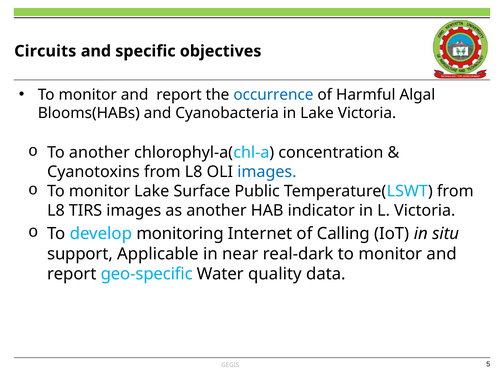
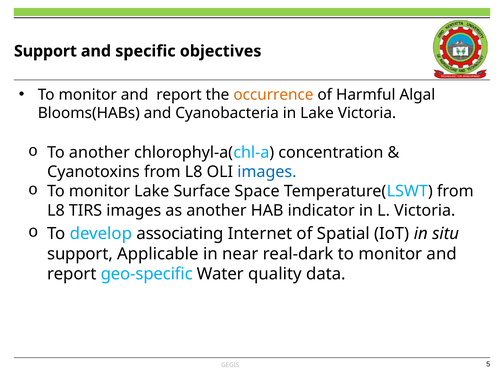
Circuits at (45, 51): Circuits -> Support
occurrence colour: blue -> orange
Public: Public -> Space
monitoring: monitoring -> associating
Calling: Calling -> Spatial
